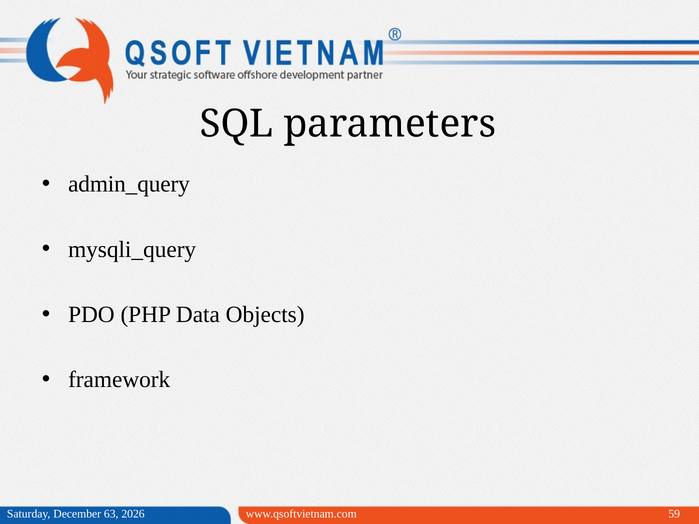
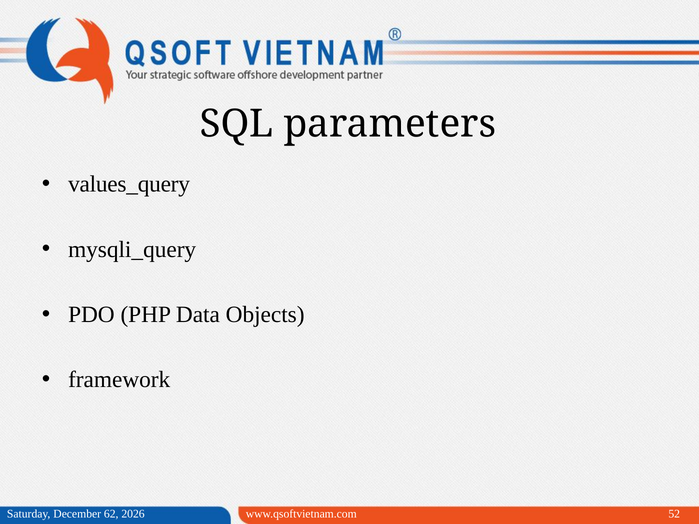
admin_query: admin_query -> values_query
63: 63 -> 62
59: 59 -> 52
